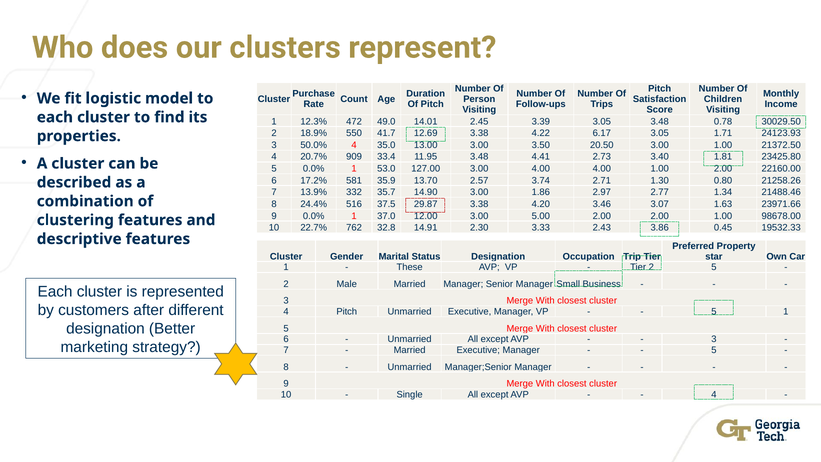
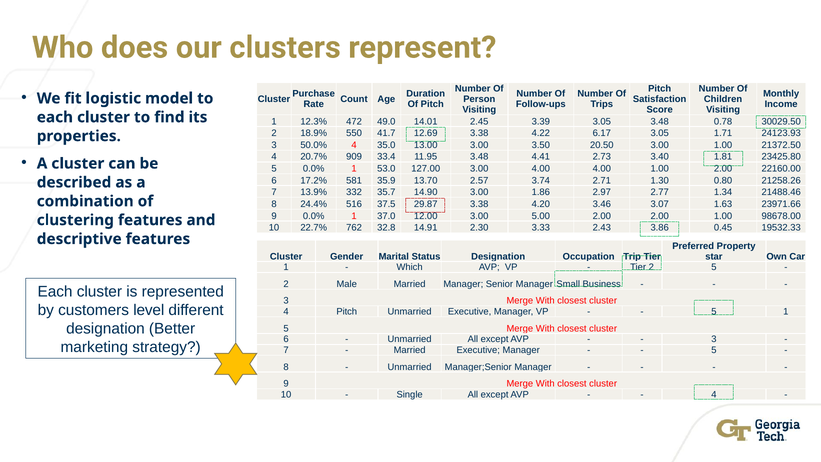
These: These -> Which
after: after -> level
